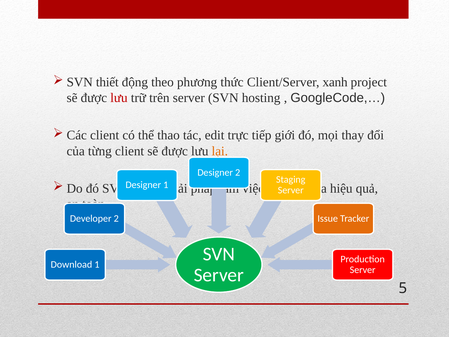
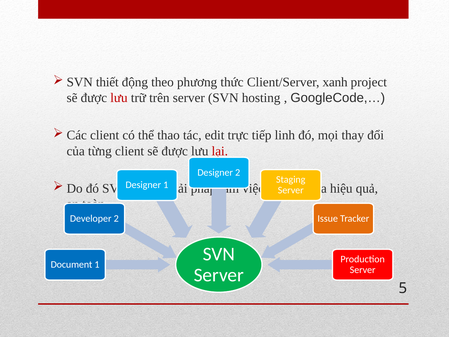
giới: giới -> linh
lại colour: orange -> red
Download: Download -> Document
